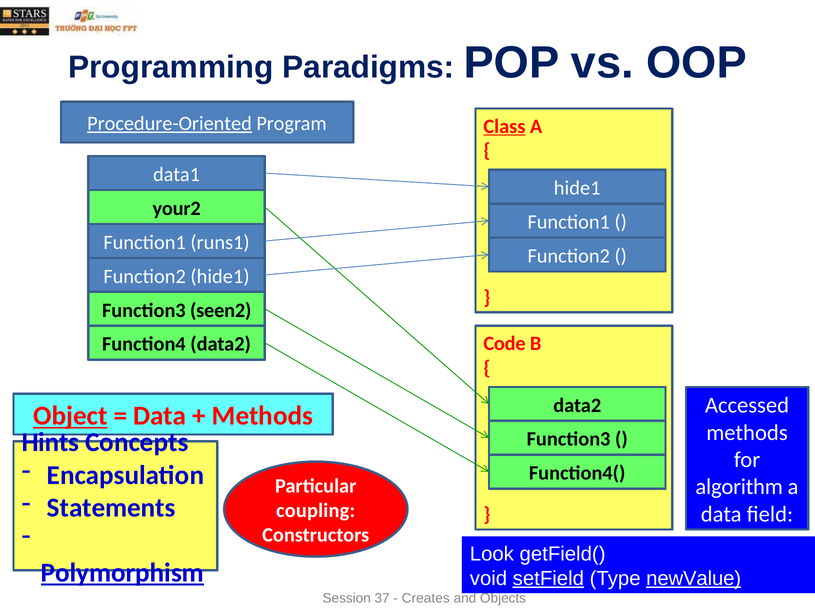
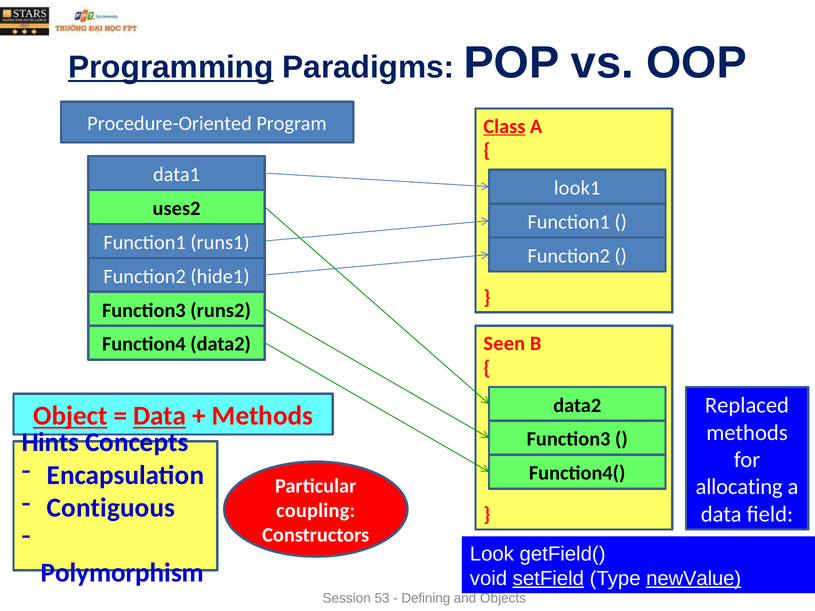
Programming underline: none -> present
Procedure-Oriented underline: present -> none
hide1 at (577, 188): hide1 -> look1
your2: your2 -> uses2
seen2: seen2 -> runs2
Code: Code -> Seen
Accessed: Accessed -> Replaced
Data at (160, 416) underline: none -> present
algorithm: algorithm -> allocating
Statements: Statements -> Contiguous
Polymorphism underline: present -> none
37: 37 -> 53
Creates: Creates -> Defining
